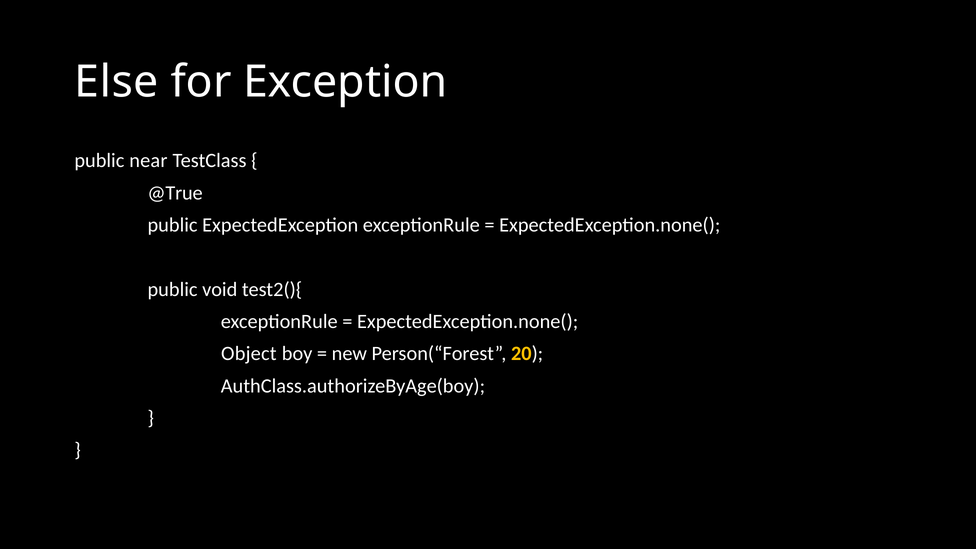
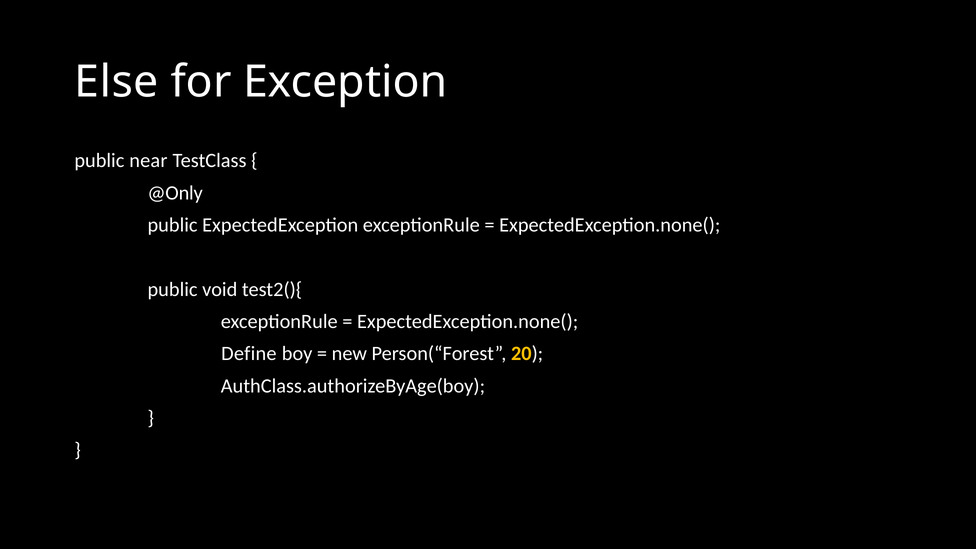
@True: @True -> @Only
Object: Object -> Define
